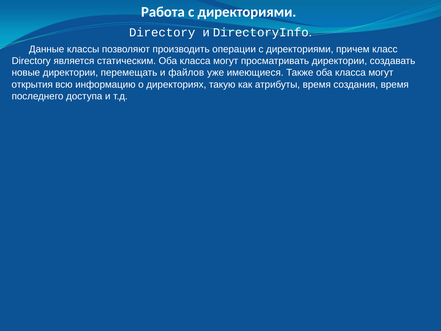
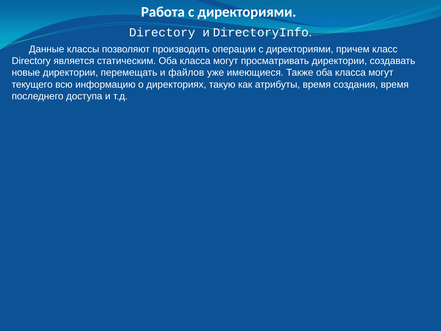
открытия: открытия -> текущего
